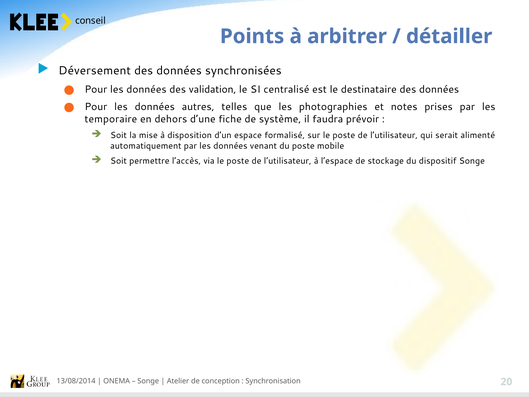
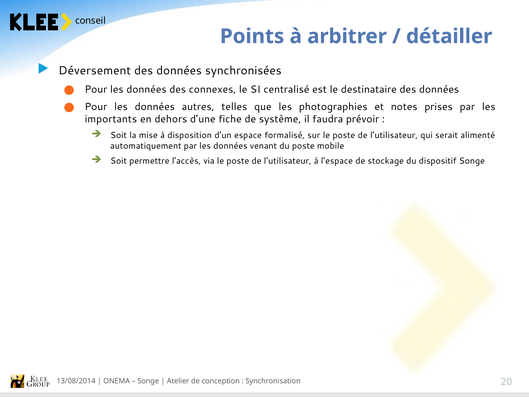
validation: validation -> connexes
temporaire: temporaire -> importants
